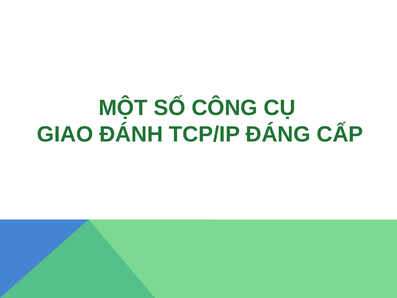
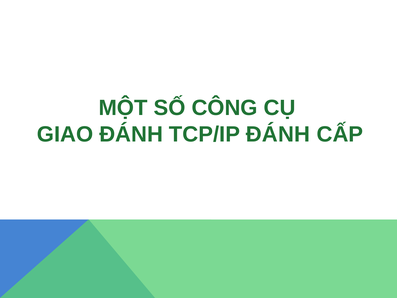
TCP/IP ĐÁNG: ĐÁNG -> ĐÁNH
